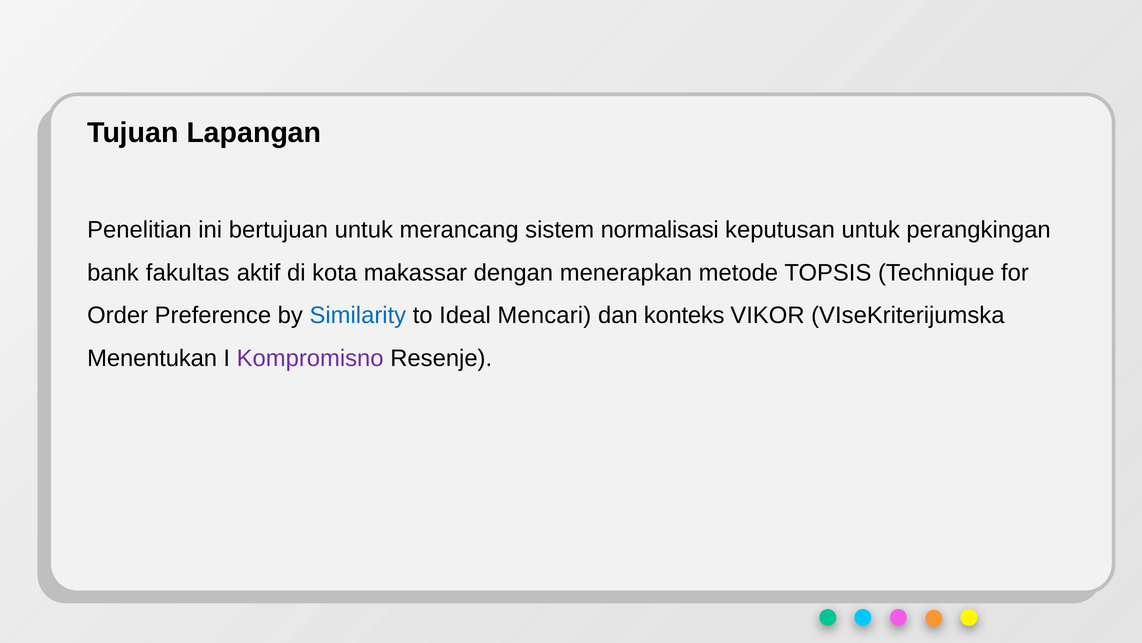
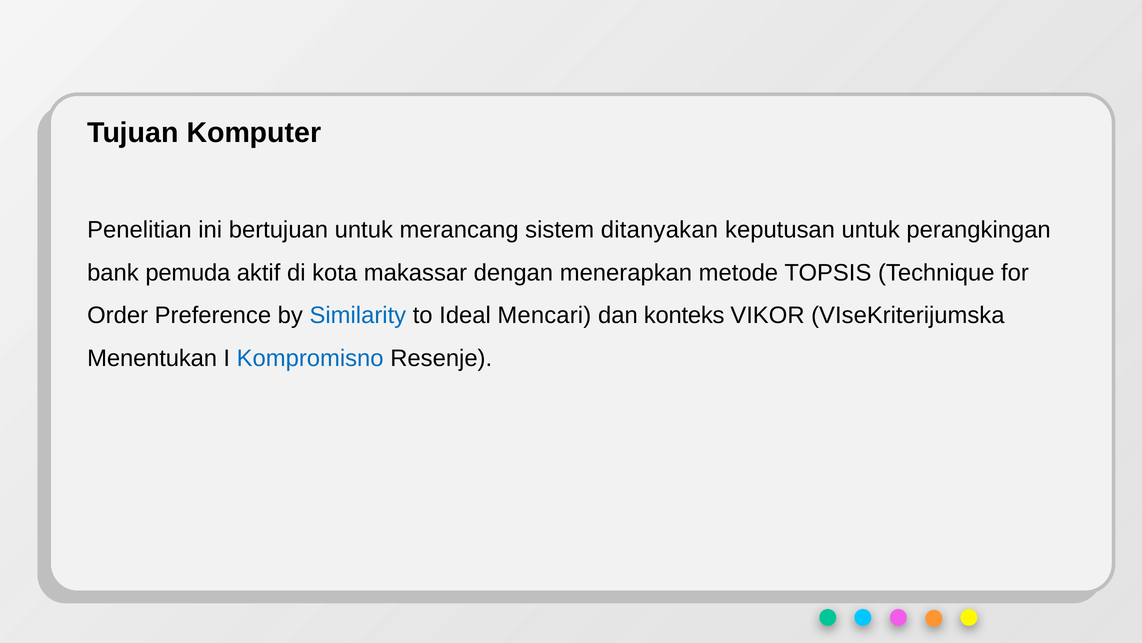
Lapangan: Lapangan -> Komputer
normalisasi: normalisasi -> ditanyakan
fakultas: fakultas -> pemuda
Kompromisno colour: purple -> blue
